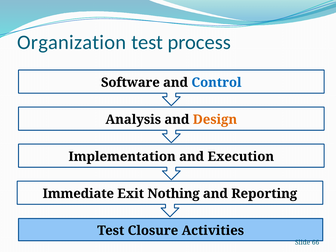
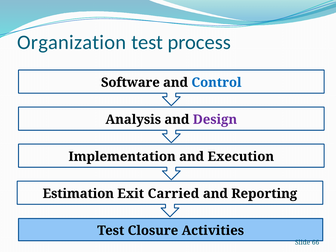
Design colour: orange -> purple
Immediate: Immediate -> Estimation
Nothing: Nothing -> Carried
